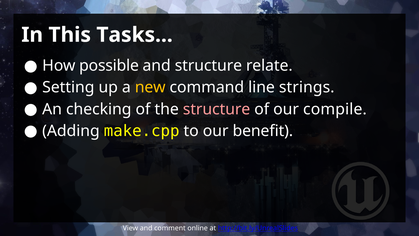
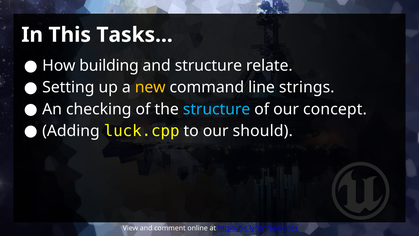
possible: possible -> building
structure at (217, 109) colour: pink -> light blue
compile: compile -> concept
make.cpp: make.cpp -> luck.cpp
benefit: benefit -> should
